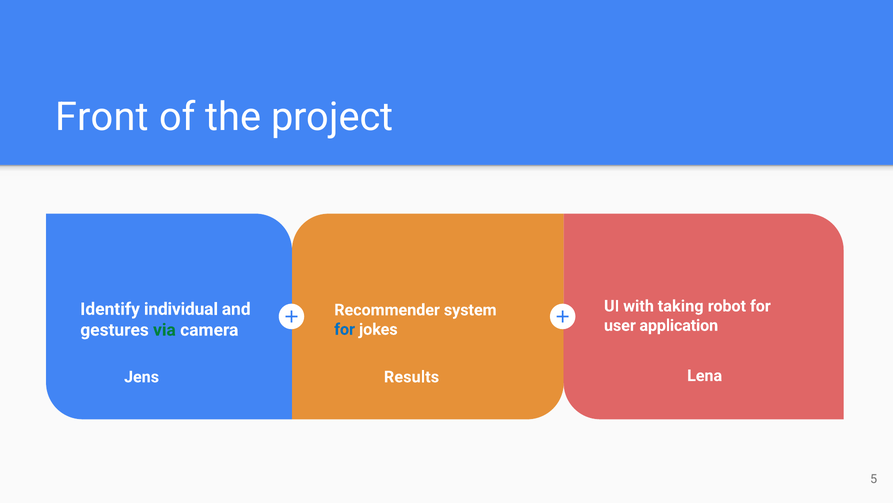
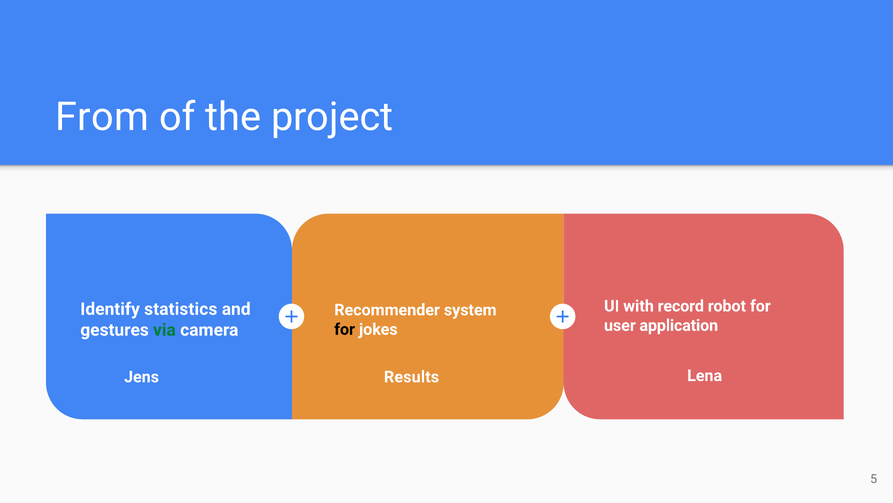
Front: Front -> From
taking: taking -> record
individual: individual -> statistics
for at (345, 329) colour: blue -> black
